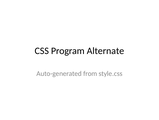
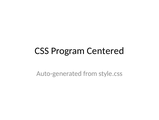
Alternate: Alternate -> Centered
